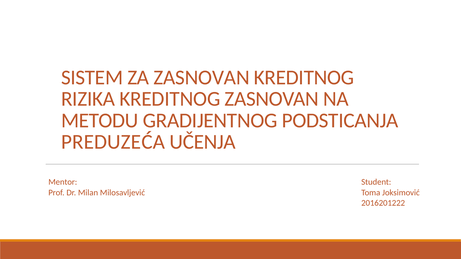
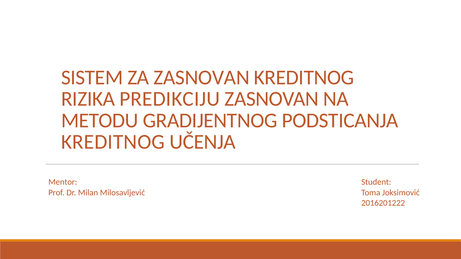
RIZIKA KREDITNOG: KREDITNOG -> PREDIKCIJU
PREDUZEĆA at (113, 142): PREDUZEĆA -> KREDITNOG
